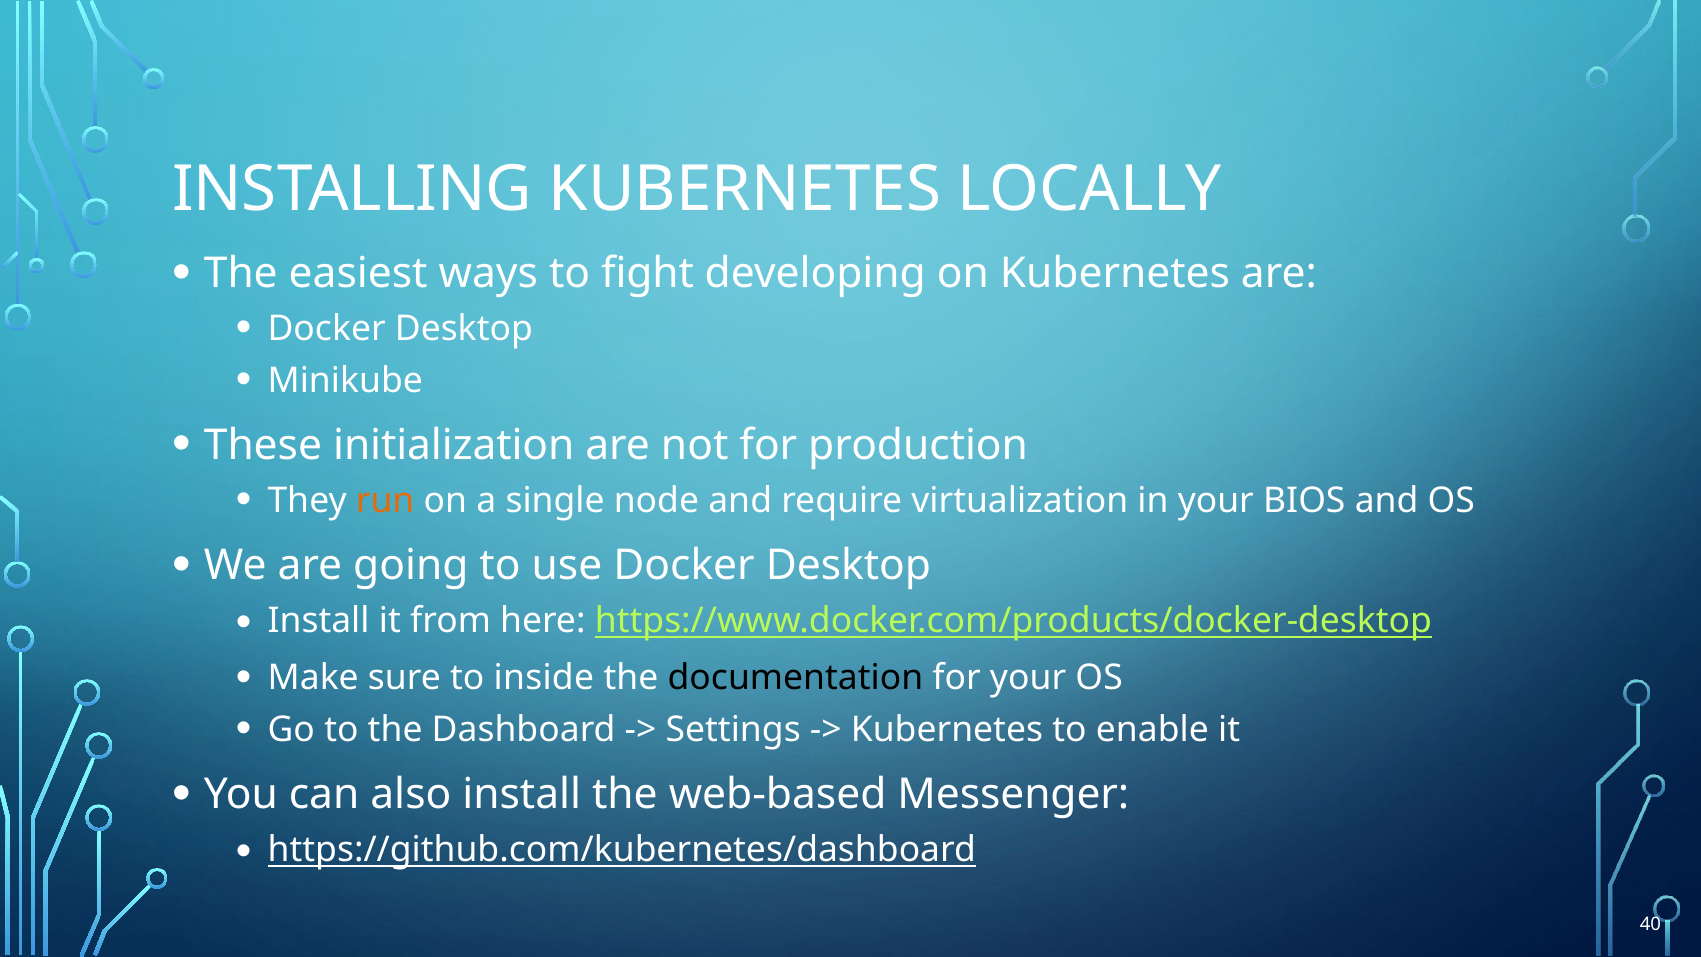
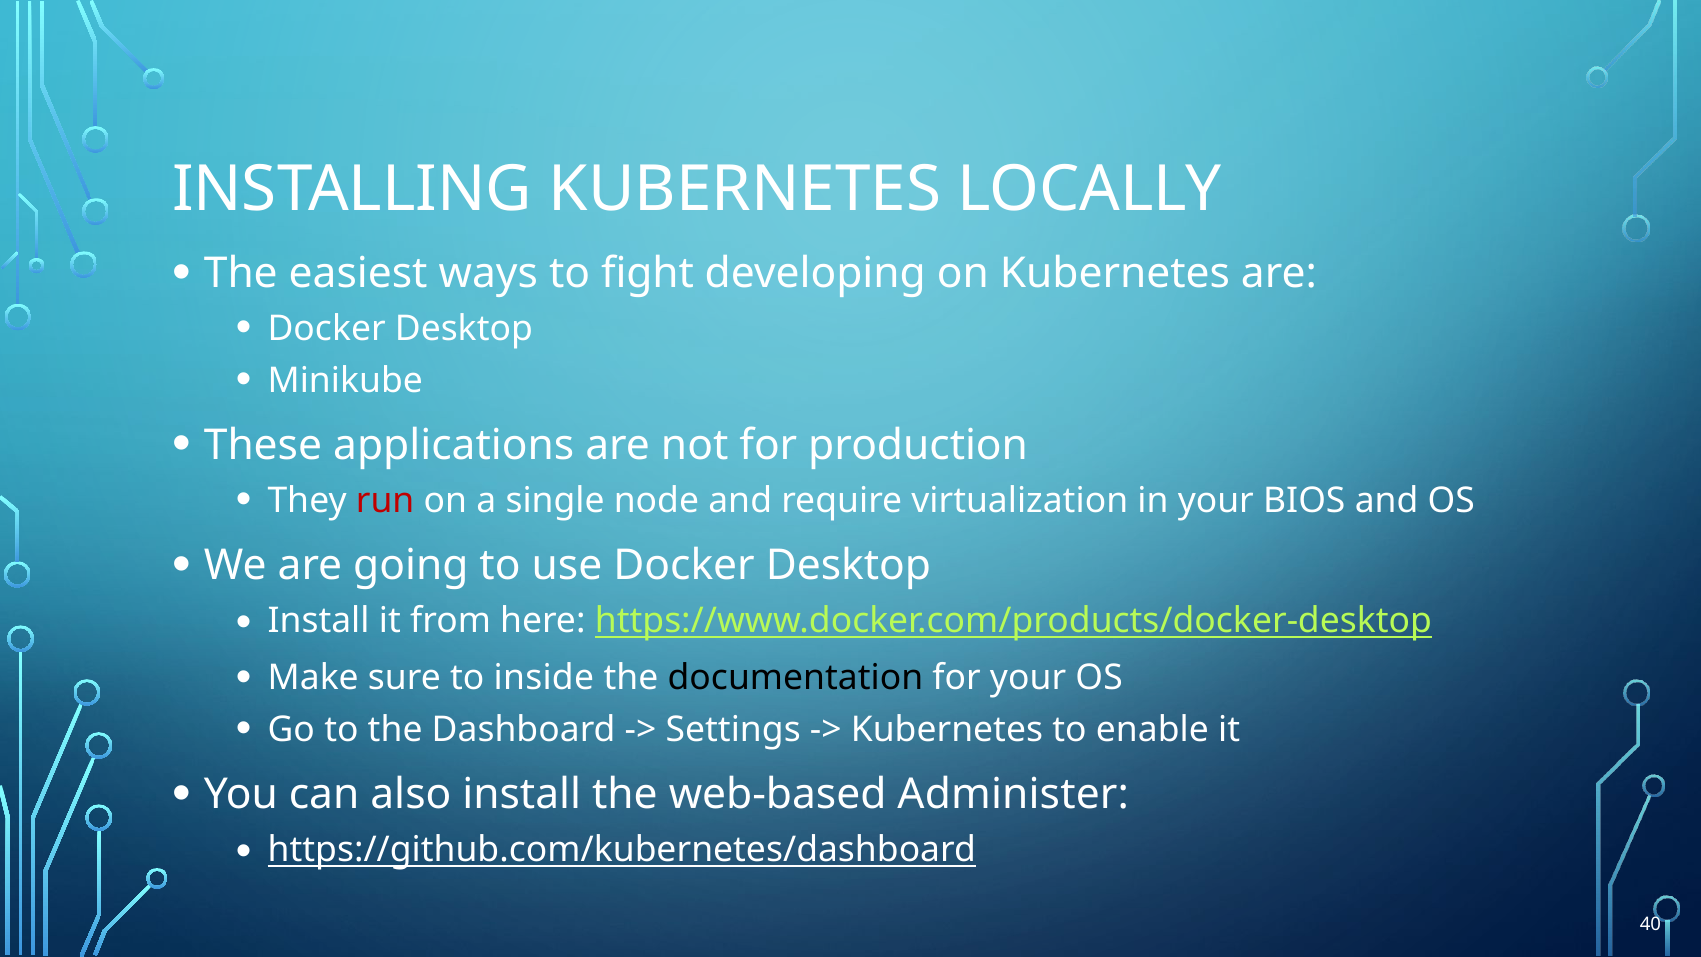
initialization: initialization -> applications
run colour: orange -> red
Messenger: Messenger -> Administer
